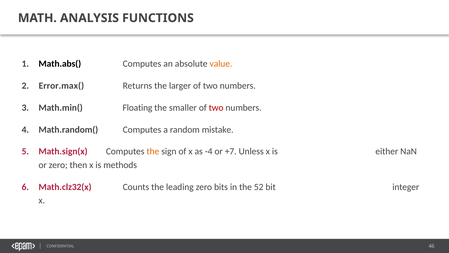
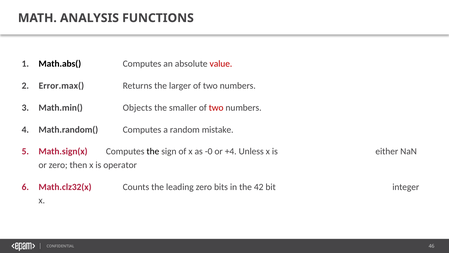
value colour: orange -> red
Floating: Floating -> Objects
the at (153, 151) colour: orange -> black
-4: -4 -> -0
+7: +7 -> +4
methods: methods -> operator
52: 52 -> 42
